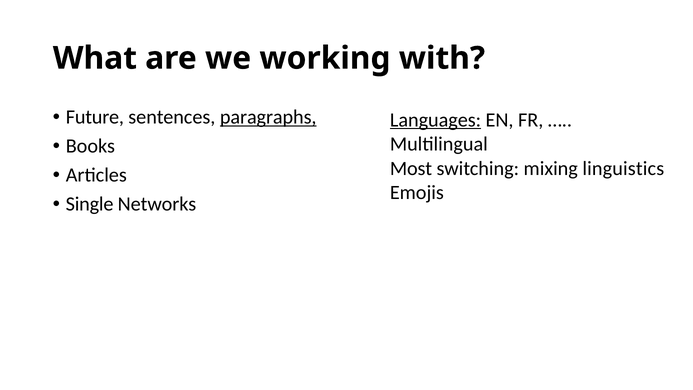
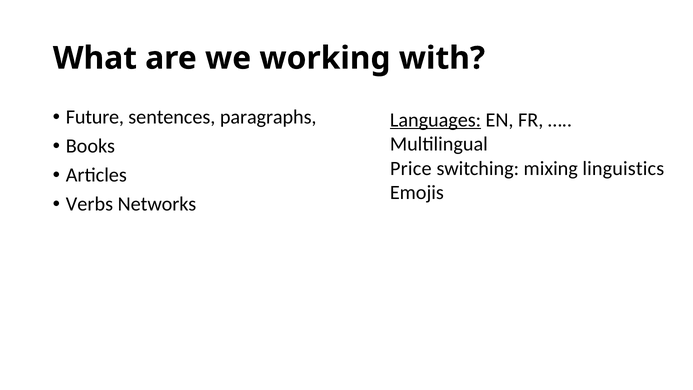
paragraphs underline: present -> none
Most: Most -> Price
Single: Single -> Verbs
